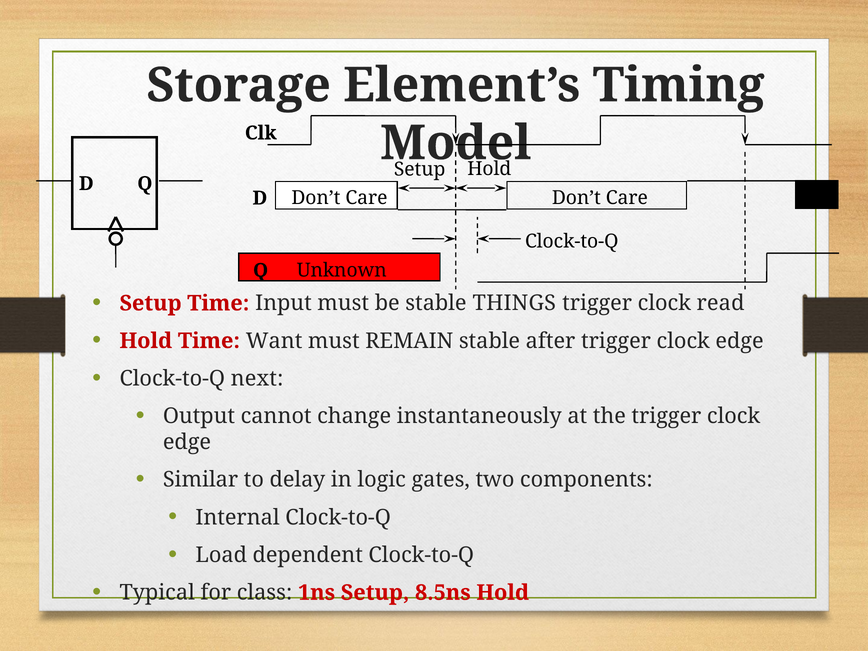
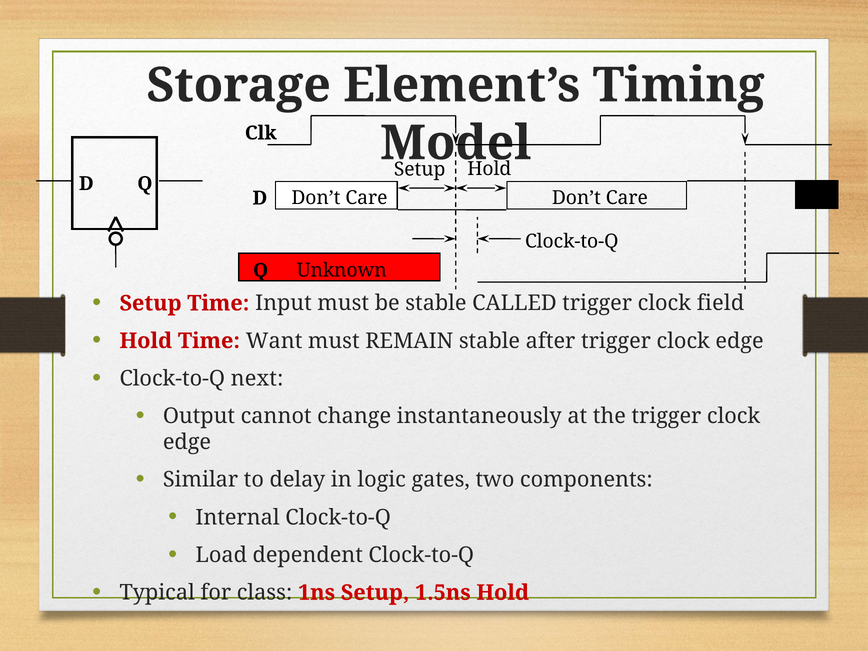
THINGS: THINGS -> CALLED
read: read -> field
8.5ns: 8.5ns -> 1.5ns
